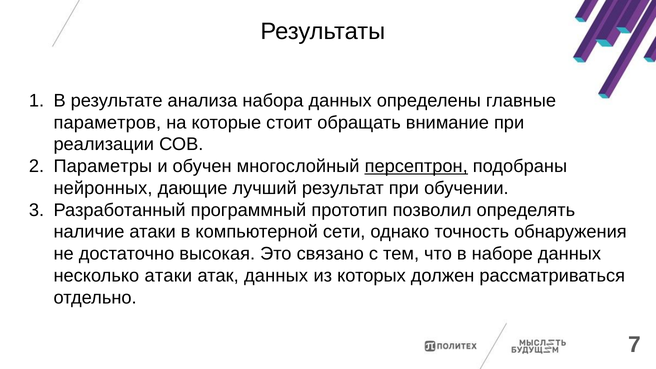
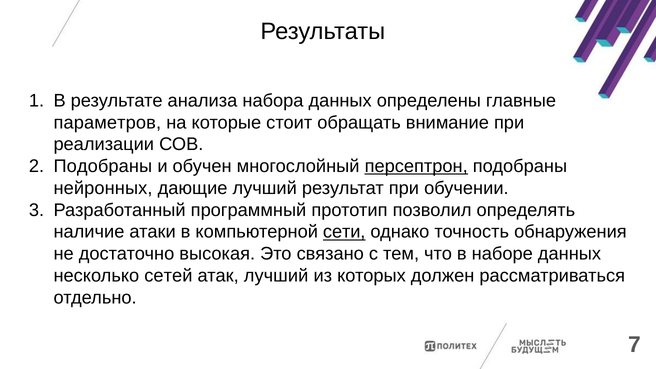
Параметры at (103, 166): Параметры -> Подобраны
сети underline: none -> present
несколько атаки: атаки -> сетей
атак данных: данных -> лучший
